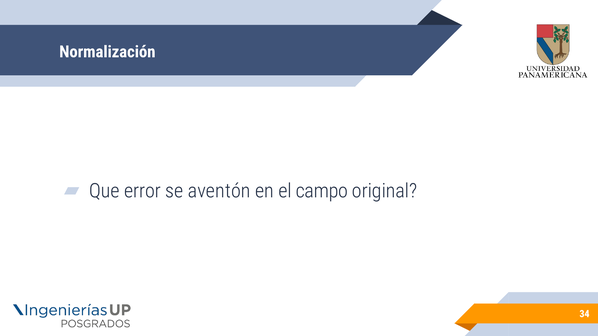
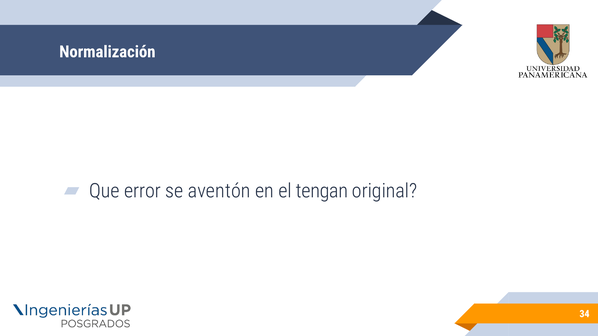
campo: campo -> tengan
